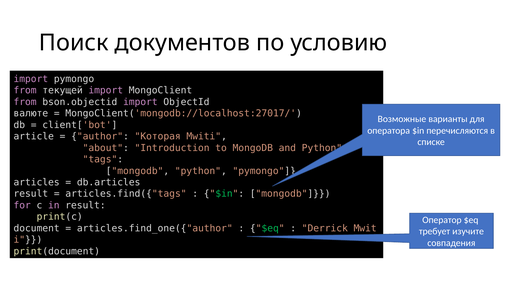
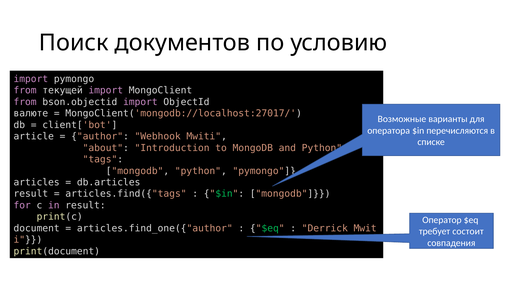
Которая: Которая -> Webhook
изучите: изучите -> состоит
